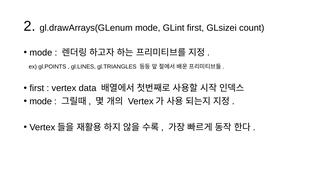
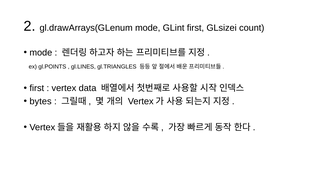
mode at (41, 101): mode -> bytes
